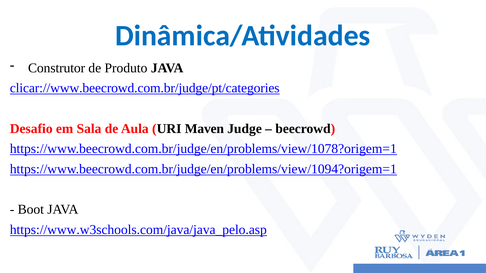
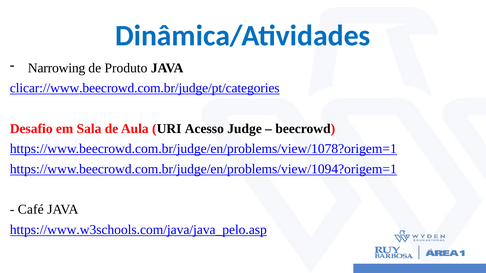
Construtor: Construtor -> Narrowing
Maven: Maven -> Acesso
Boot: Boot -> Café
